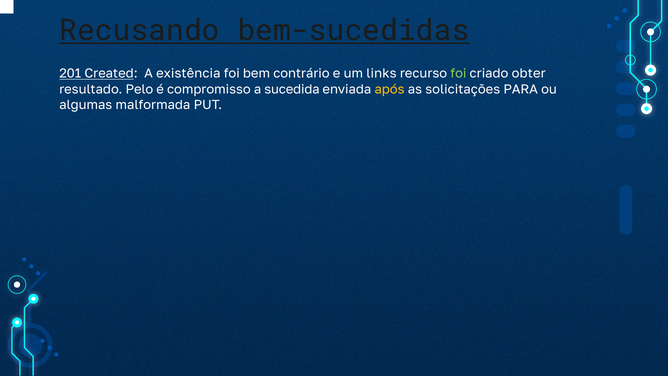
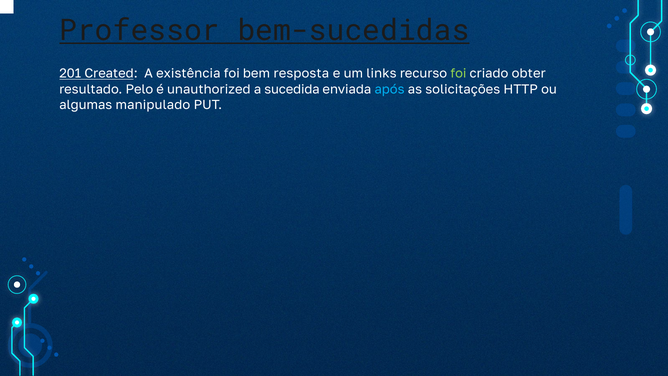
Recusando: Recusando -> Professor
contrário: contrário -> resposta
compromisso: compromisso -> unauthorized
após colour: yellow -> light blue
PARA: PARA -> HTTP
malformada: malformada -> manipulado
